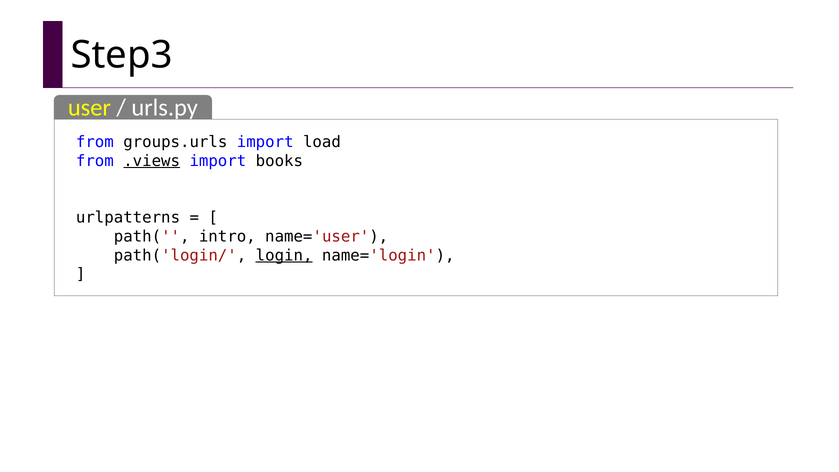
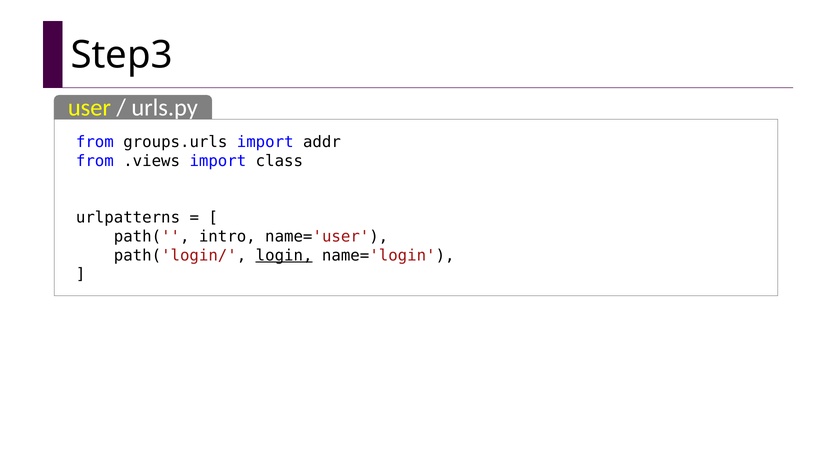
load: load -> addr
.views underline: present -> none
books: books -> class
